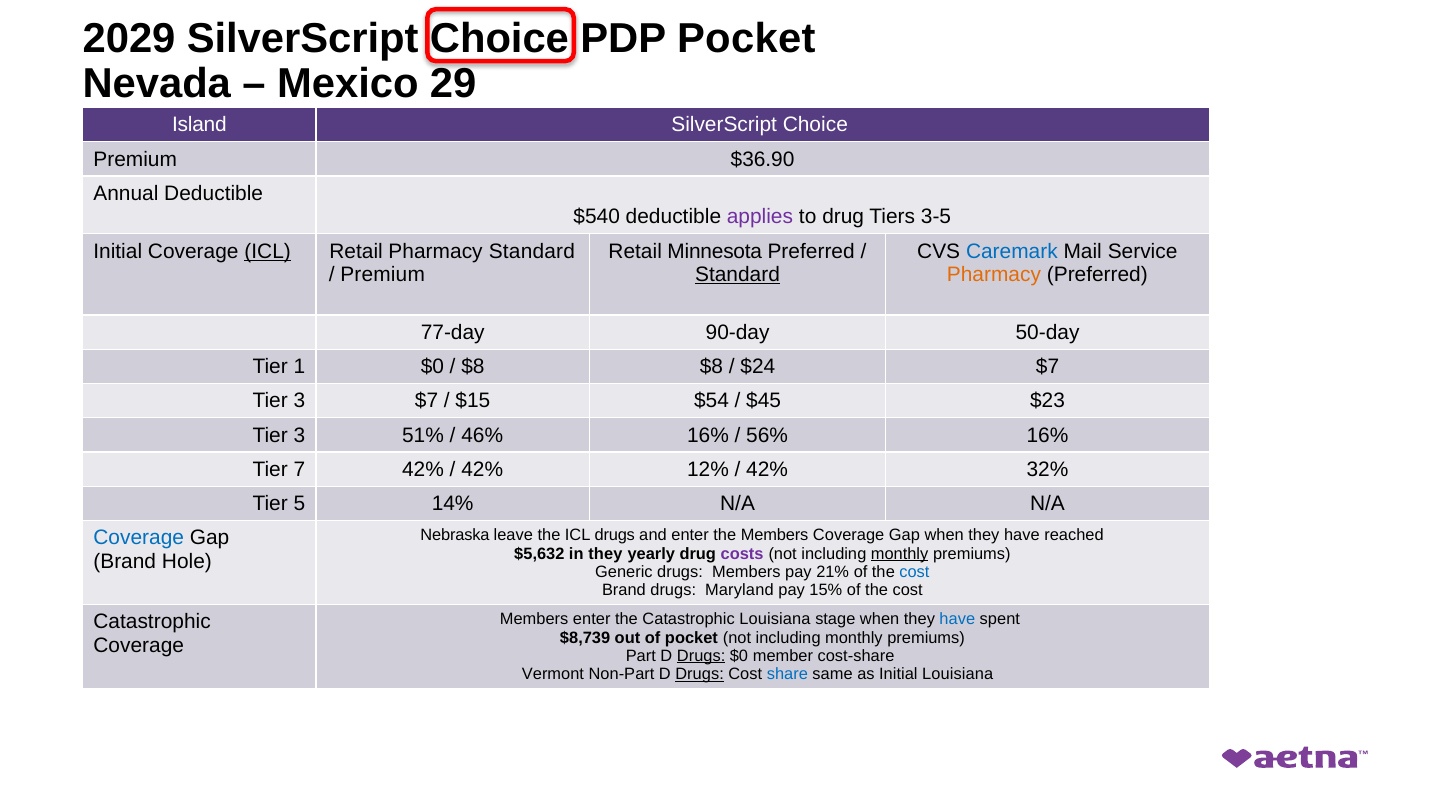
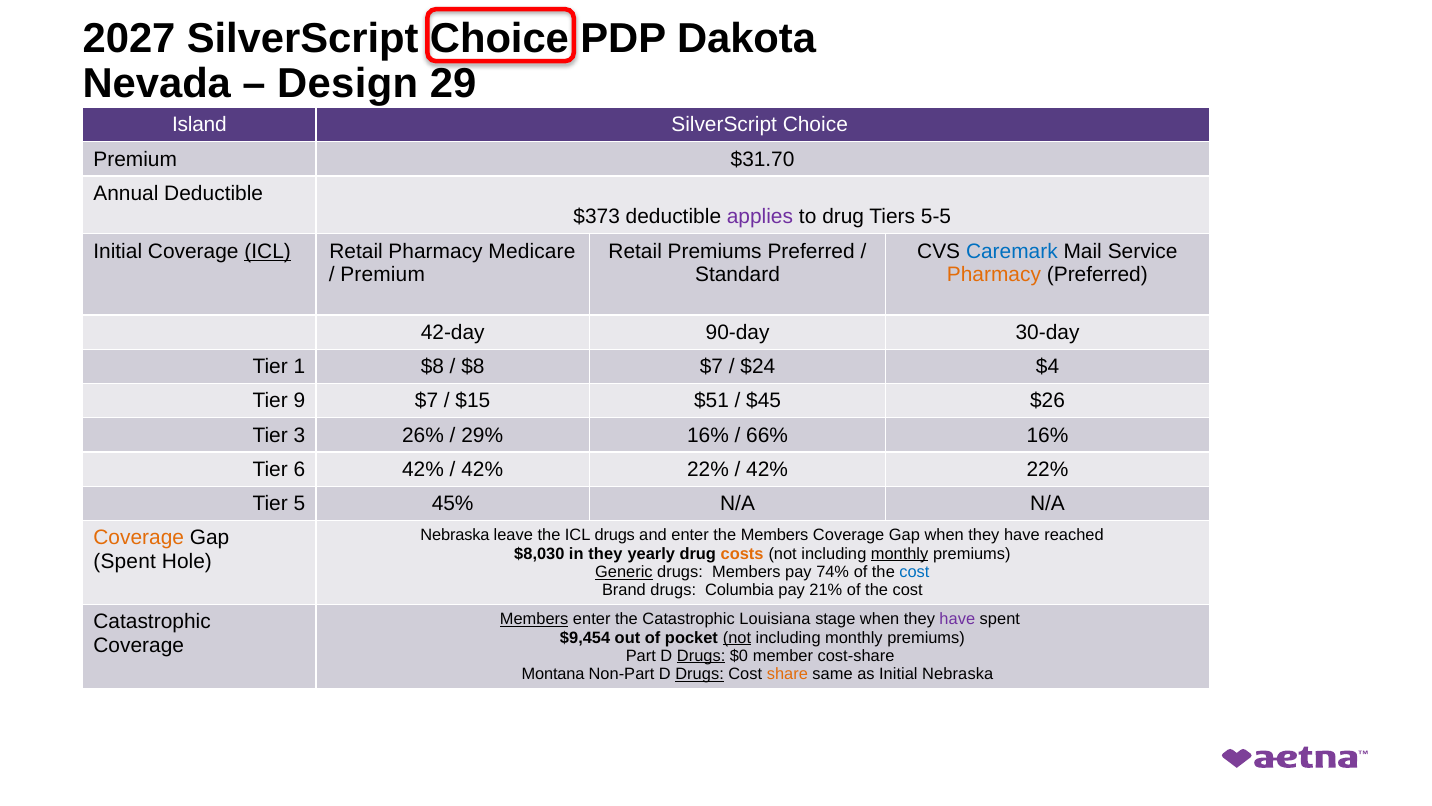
2029: 2029 -> 2027
PDP Pocket: Pocket -> Dakota
Mexico: Mexico -> Design
$36.90: $36.90 -> $31.70
$540: $540 -> $373
3-5: 3-5 -> 5-5
Pharmacy Standard: Standard -> Medicare
Retail Minnesota: Minnesota -> Premiums
Standard at (738, 275) underline: present -> none
77-day: 77-day -> 42-day
50-day: 50-day -> 30-day
1 $0: $0 -> $8
$8 $8: $8 -> $7
$24 $7: $7 -> $4
3 at (299, 401): 3 -> 9
$54: $54 -> $51
$23: $23 -> $26
51%: 51% -> 26%
46%: 46% -> 29%
56%: 56% -> 66%
7: 7 -> 6
12% at (708, 469): 12% -> 22%
32% at (1047, 469): 32% -> 22%
14%: 14% -> 45%
Coverage at (139, 538) colour: blue -> orange
$5,632: $5,632 -> $8,030
costs colour: purple -> orange
Brand at (125, 561): Brand -> Spent
Generic underline: none -> present
21%: 21% -> 74%
Maryland: Maryland -> Columbia
15%: 15% -> 21%
Members at (534, 619) underline: none -> present
have at (957, 619) colour: blue -> purple
$8,739: $8,739 -> $9,454
not at (737, 637) underline: none -> present
Vermont: Vermont -> Montana
share colour: blue -> orange
Initial Louisiana: Louisiana -> Nebraska
